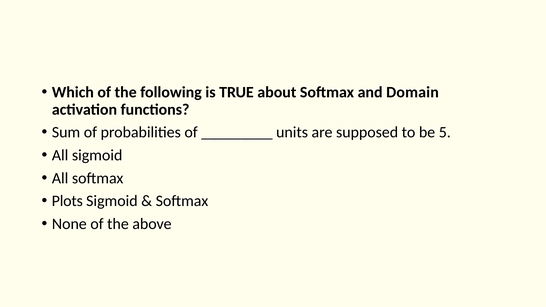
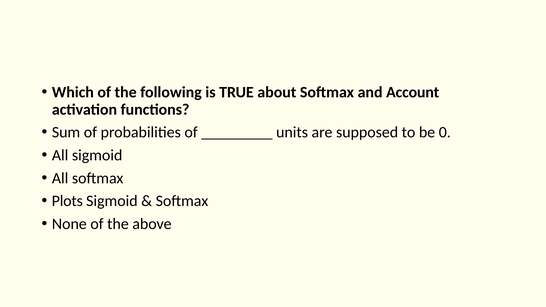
Domain: Domain -> Account
5: 5 -> 0
